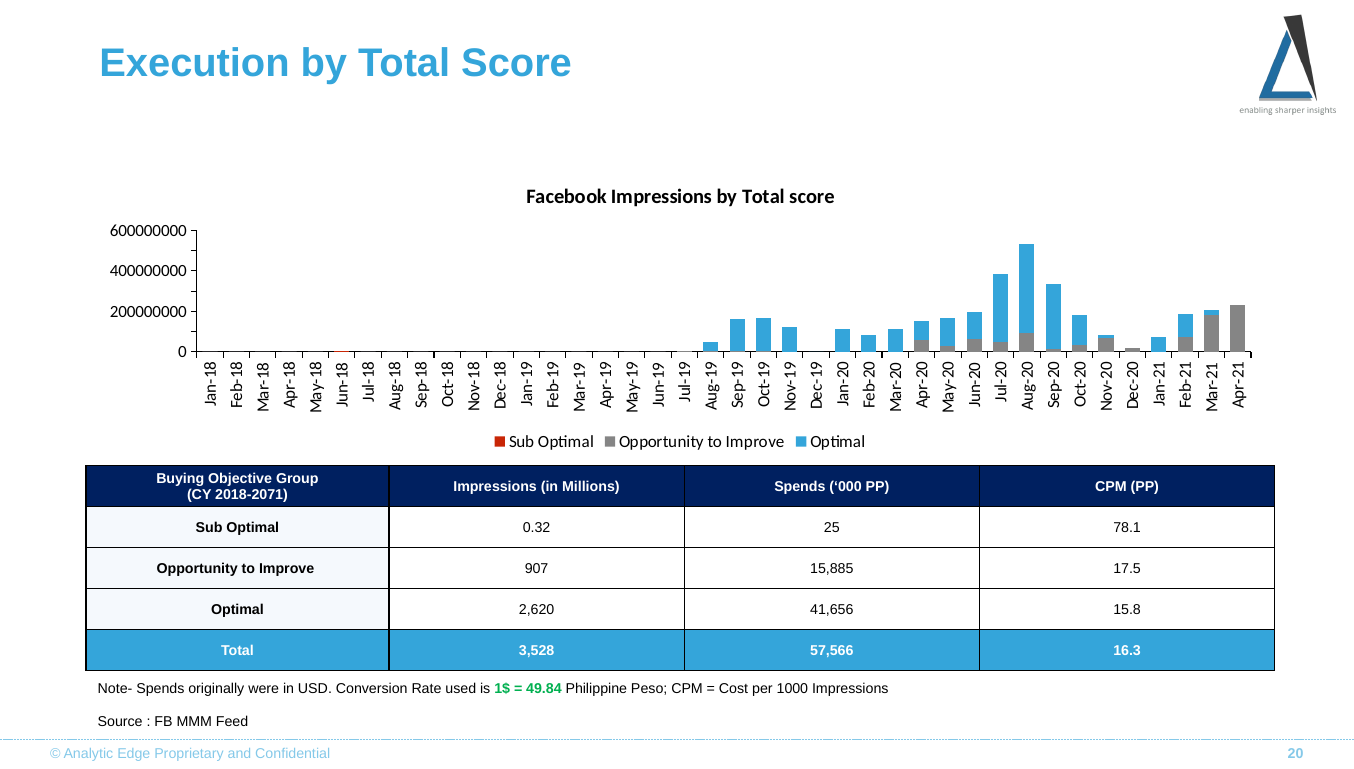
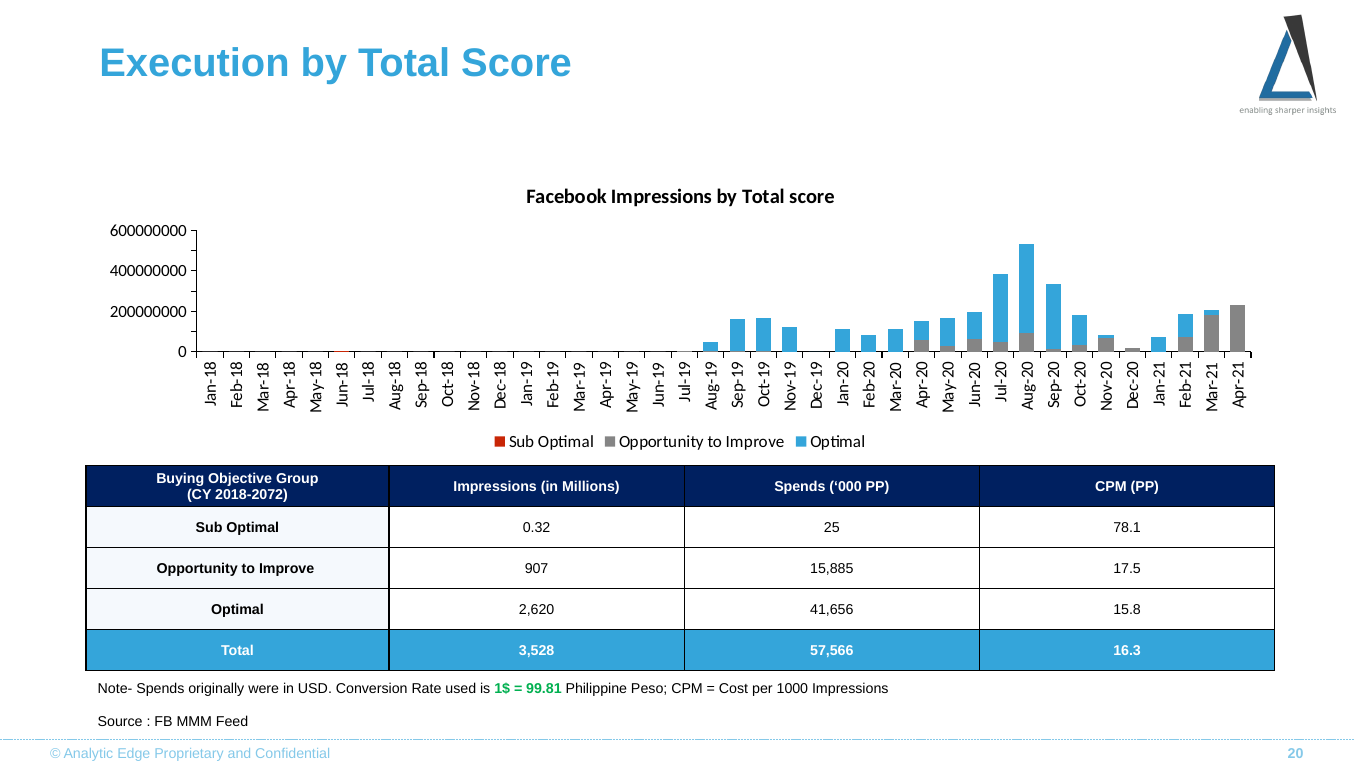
2018-2071: 2018-2071 -> 2018-2072
49.84: 49.84 -> 99.81
